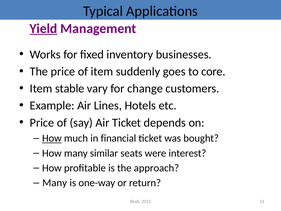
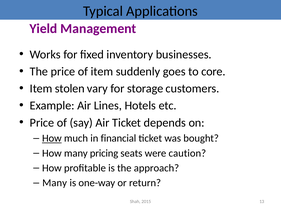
Yield underline: present -> none
stable: stable -> stolen
change: change -> storage
similar: similar -> pricing
interest: interest -> caution
